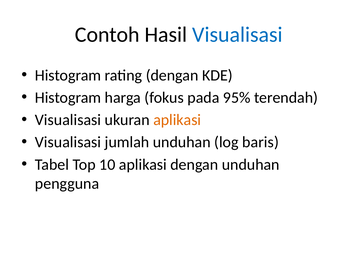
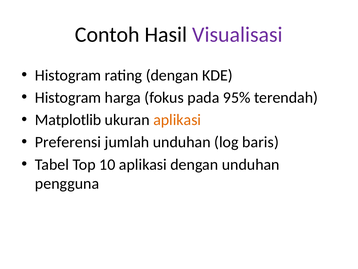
Visualisasi at (237, 35) colour: blue -> purple
Visualisasi at (68, 120): Visualisasi -> Matplotlib
Visualisasi at (68, 142): Visualisasi -> Preferensi
